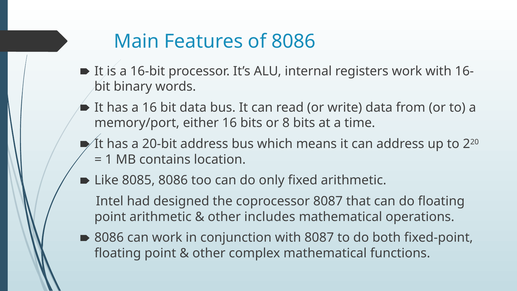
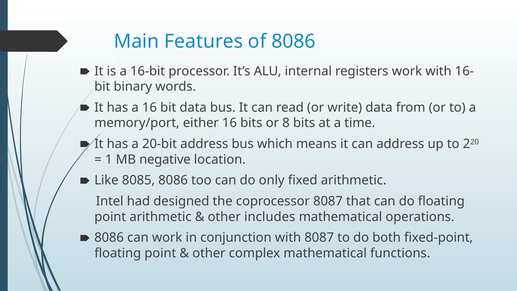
contains: contains -> negative
